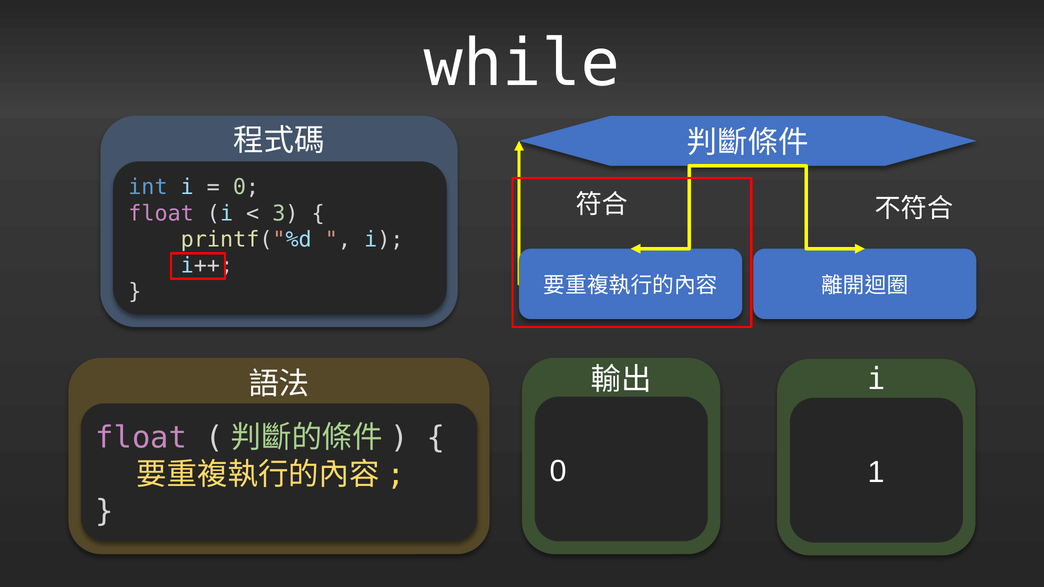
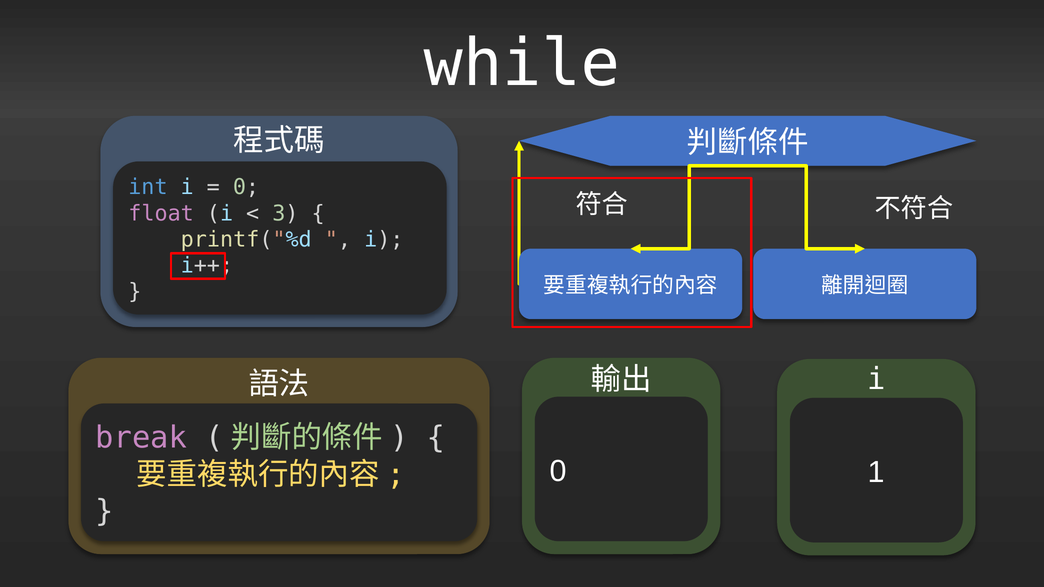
float at (141, 438): float -> break
